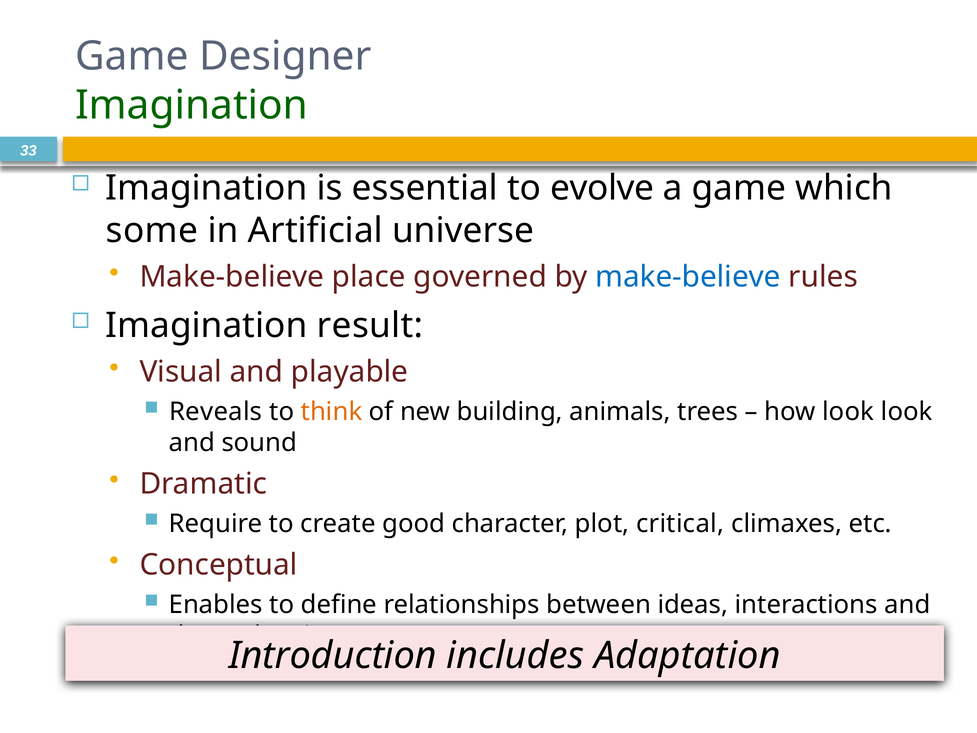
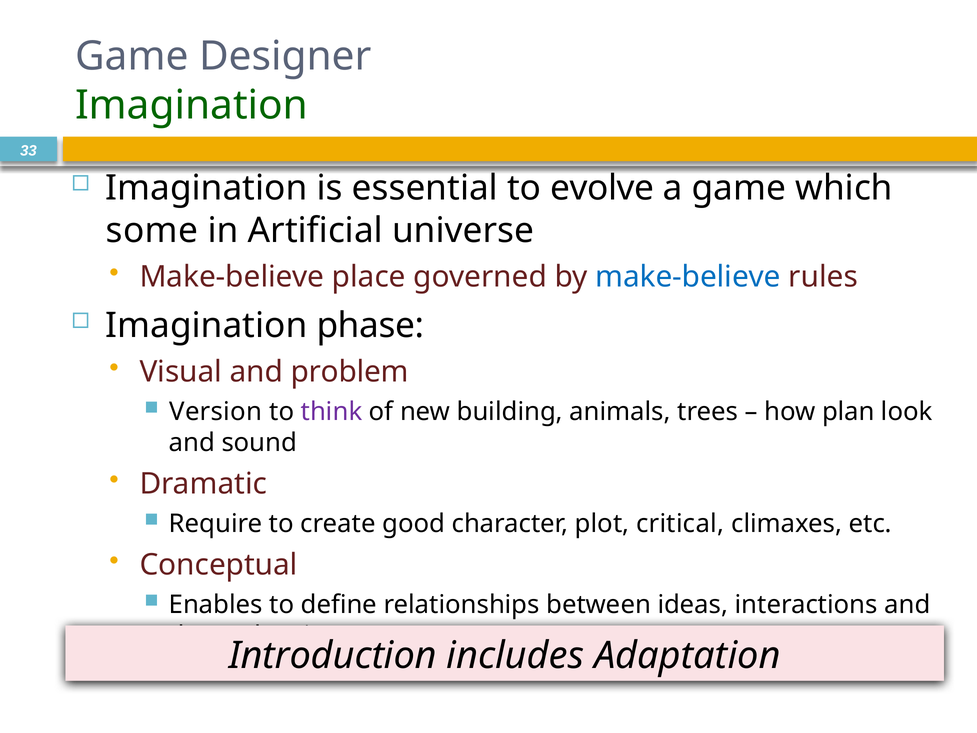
result: result -> phase
playable: playable -> problem
Reveals: Reveals -> Version
think colour: orange -> purple
how look: look -> plan
